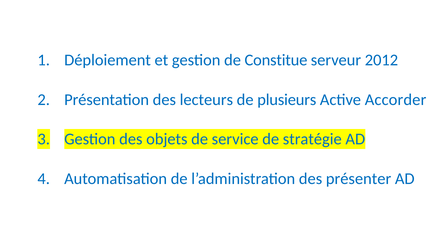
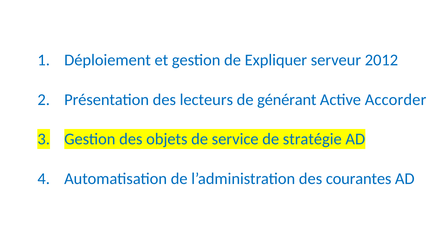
Constitue: Constitue -> Expliquer
plusieurs: plusieurs -> générant
présenter: présenter -> courantes
